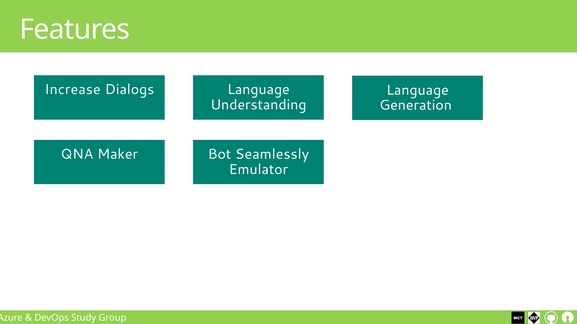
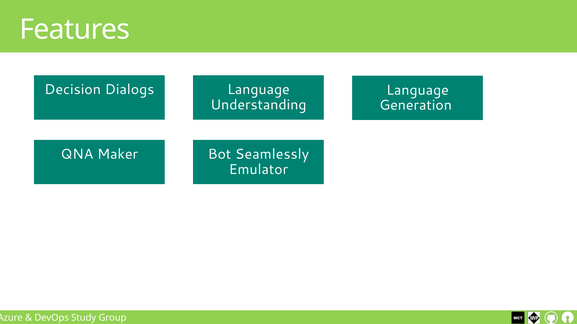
Increase: Increase -> Decision
